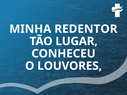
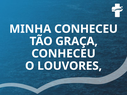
MINHA REDENTOR: REDENTOR -> CONHECEU
LUGAR: LUGAR -> GRAÇA
